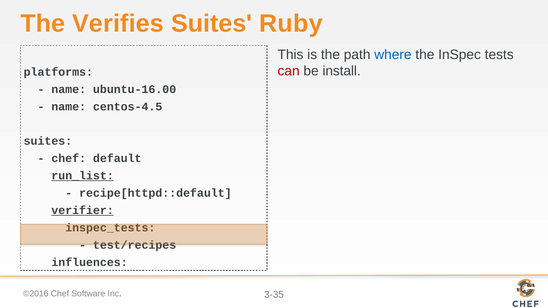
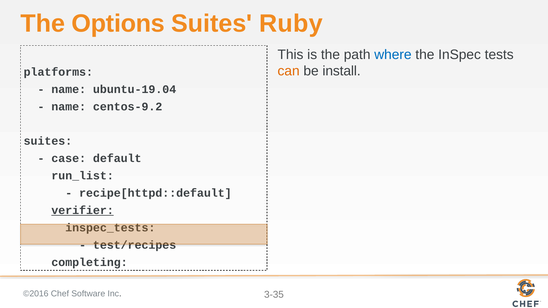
Verifies: Verifies -> Options
can colour: red -> orange
ubuntu-16.00: ubuntu-16.00 -> ubuntu-19.04
centos-4.5: centos-4.5 -> centos-9.2
chef at (69, 159): chef -> case
run_list underline: present -> none
influences: influences -> completing
